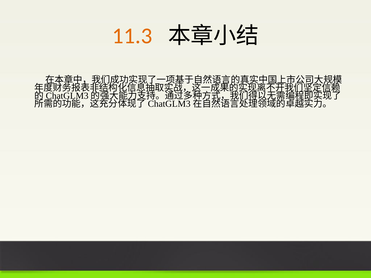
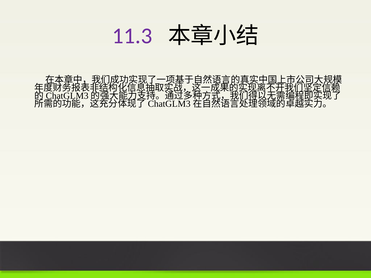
11.3 colour: orange -> purple
